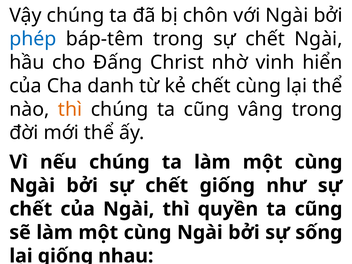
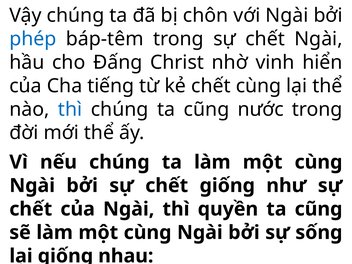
danh: danh -> tiếng
thì at (70, 109) colour: orange -> blue
vâng: vâng -> nước
